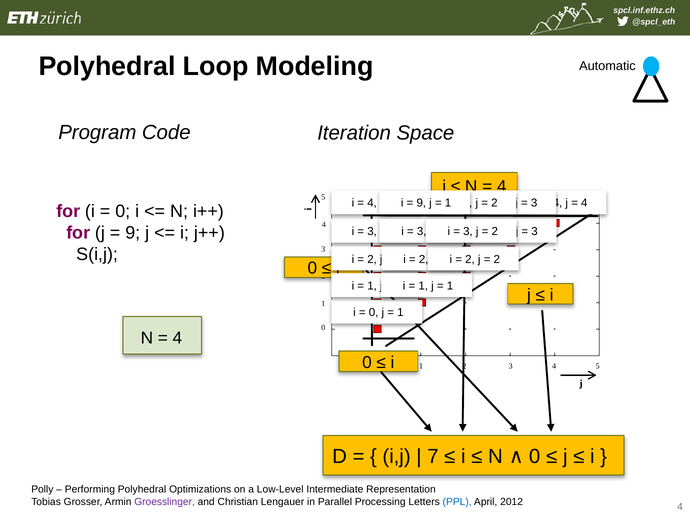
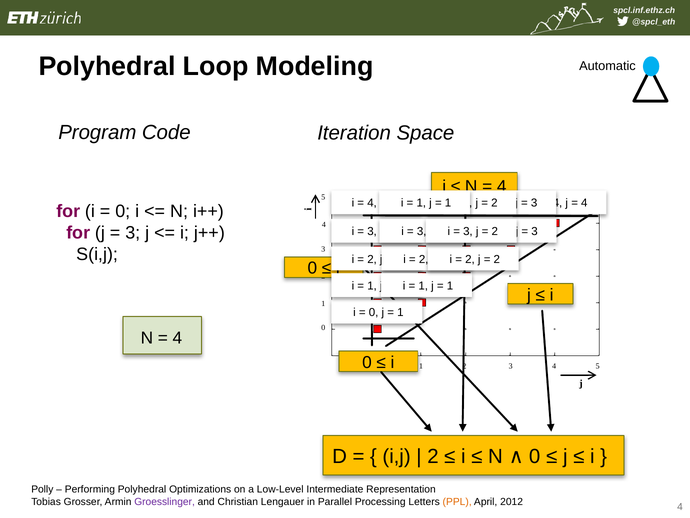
9 at (421, 203): 9 -> 1
9 at (133, 233): 9 -> 3
7 at (433, 456): 7 -> 2
PPL colour: blue -> orange
